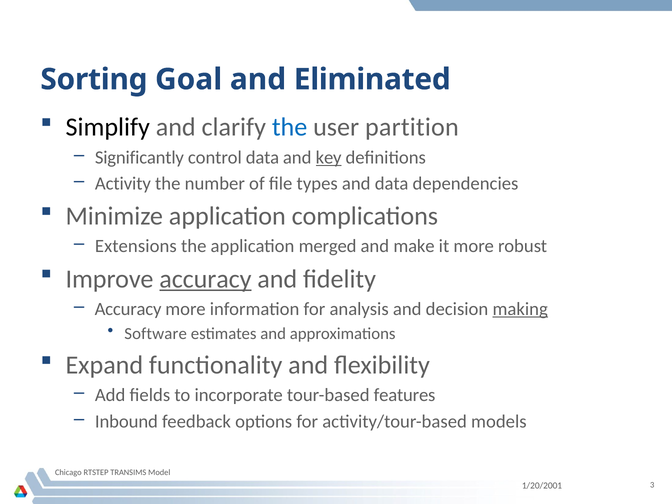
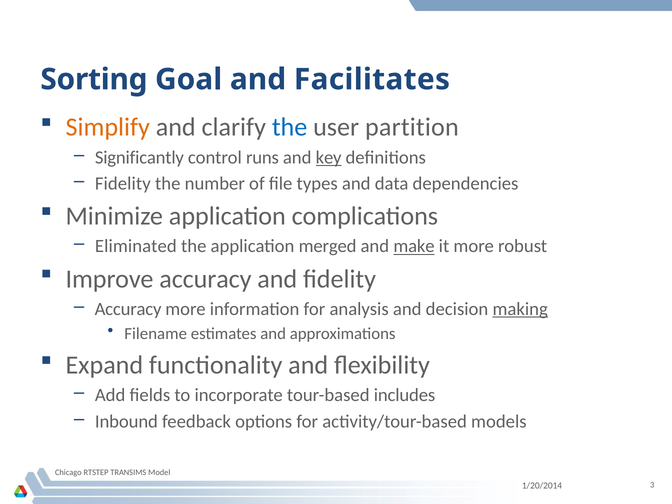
Eliminated: Eliminated -> Facilitates
Simplify colour: black -> orange
control data: data -> runs
Activity at (123, 184): Activity -> Fidelity
Extensions: Extensions -> Eliminated
make underline: none -> present
accuracy at (205, 279) underline: present -> none
Software: Software -> Filename
features: features -> includes
1/20/2001: 1/20/2001 -> 1/20/2014
